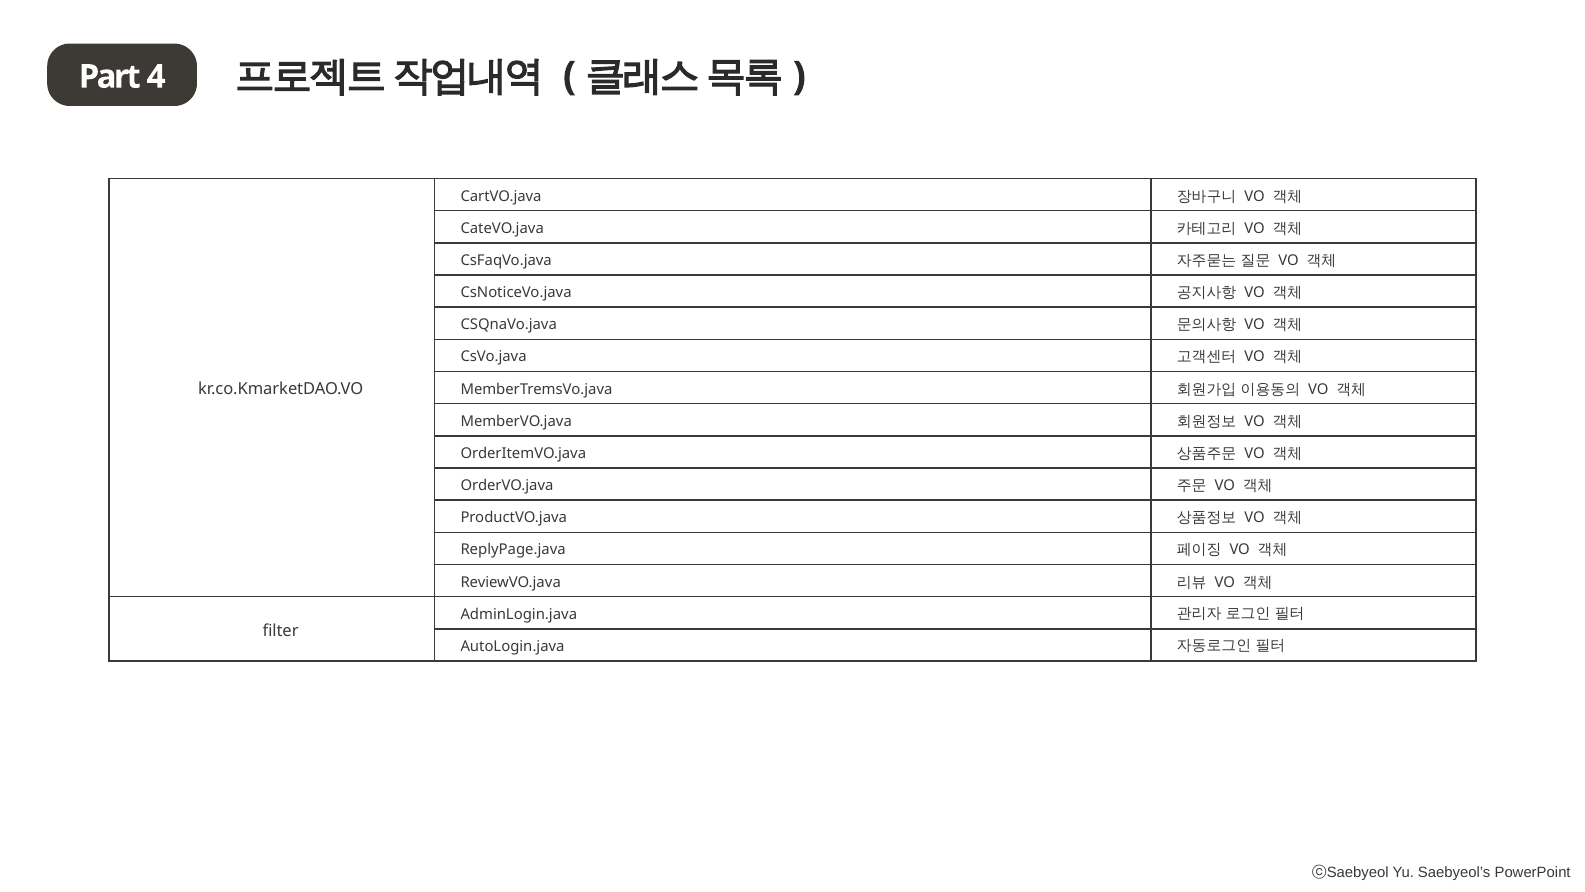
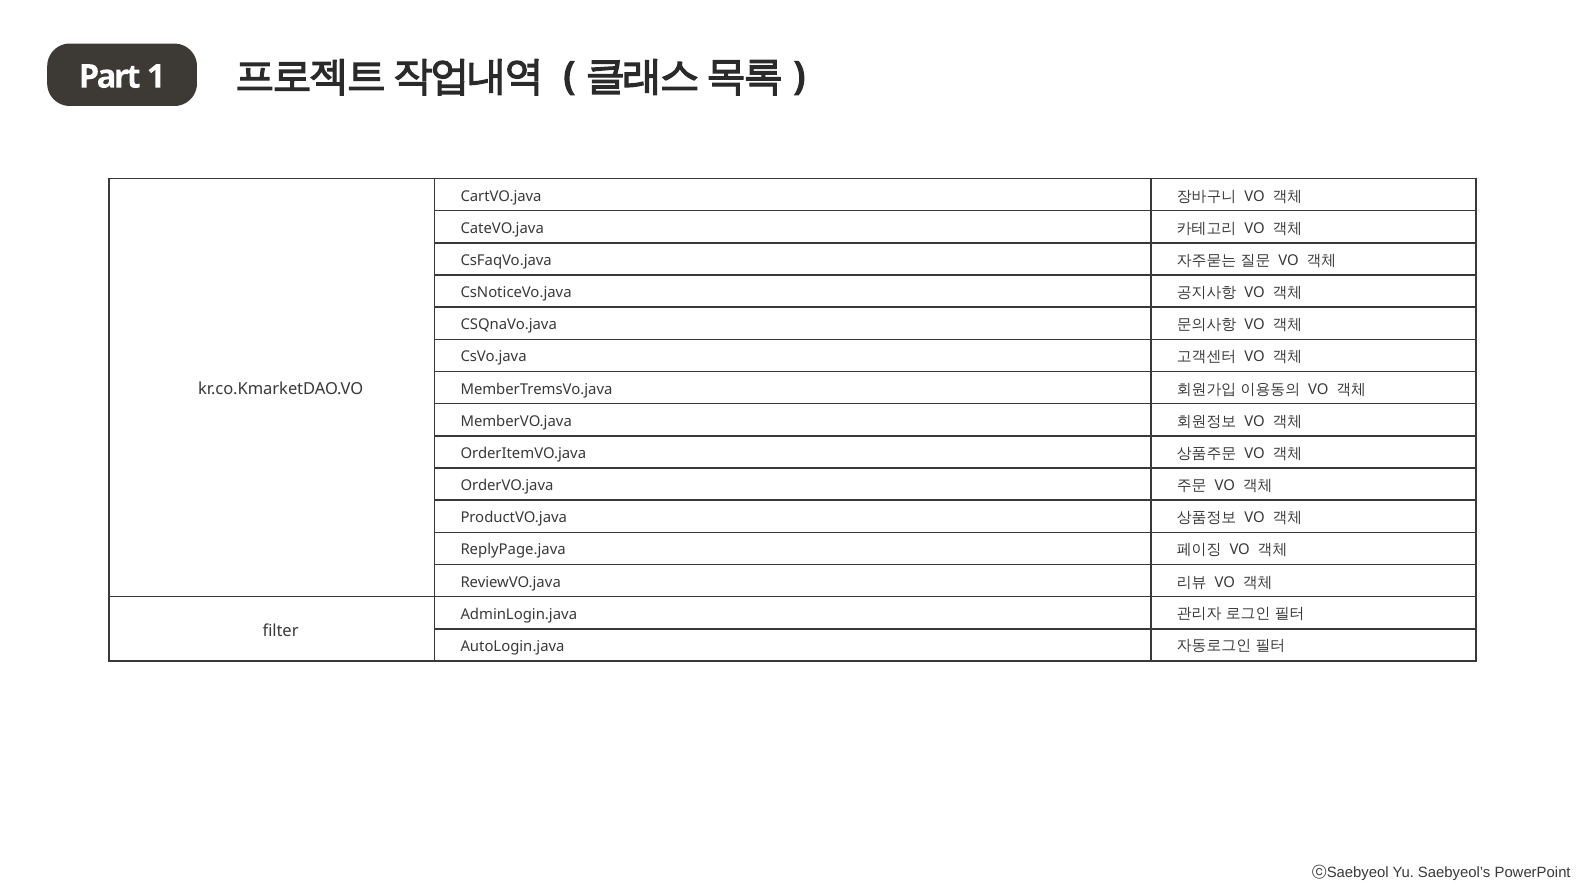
4: 4 -> 1
